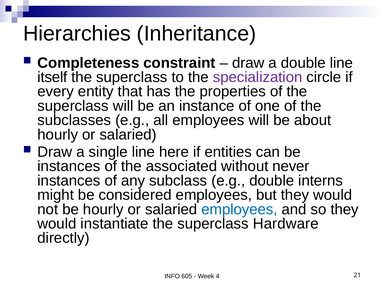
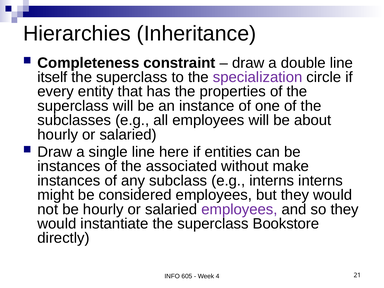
never: never -> make
e.g double: double -> interns
employees at (239, 209) colour: blue -> purple
Hardware: Hardware -> Bookstore
